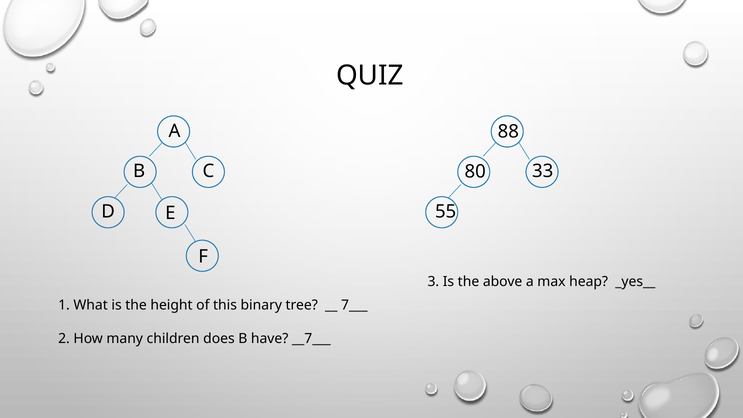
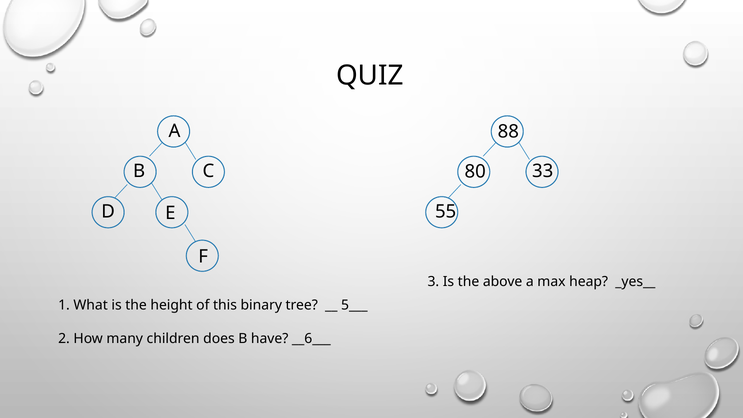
7___: 7___ -> 5___
__7___: __7___ -> __6___
